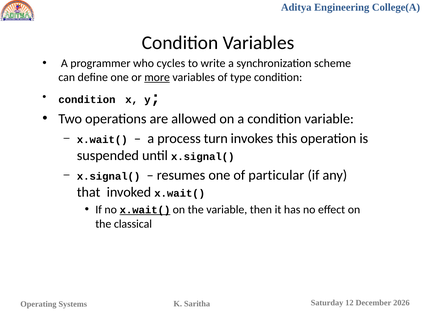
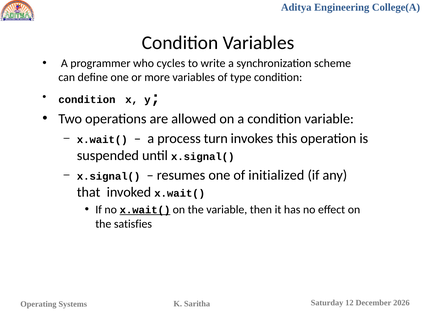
more underline: present -> none
particular: particular -> initialized
classical: classical -> satisfies
